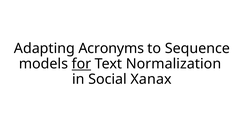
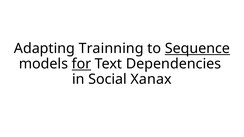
Acronyms: Acronyms -> Trainning
Sequence underline: none -> present
Normalization: Normalization -> Dependencies
